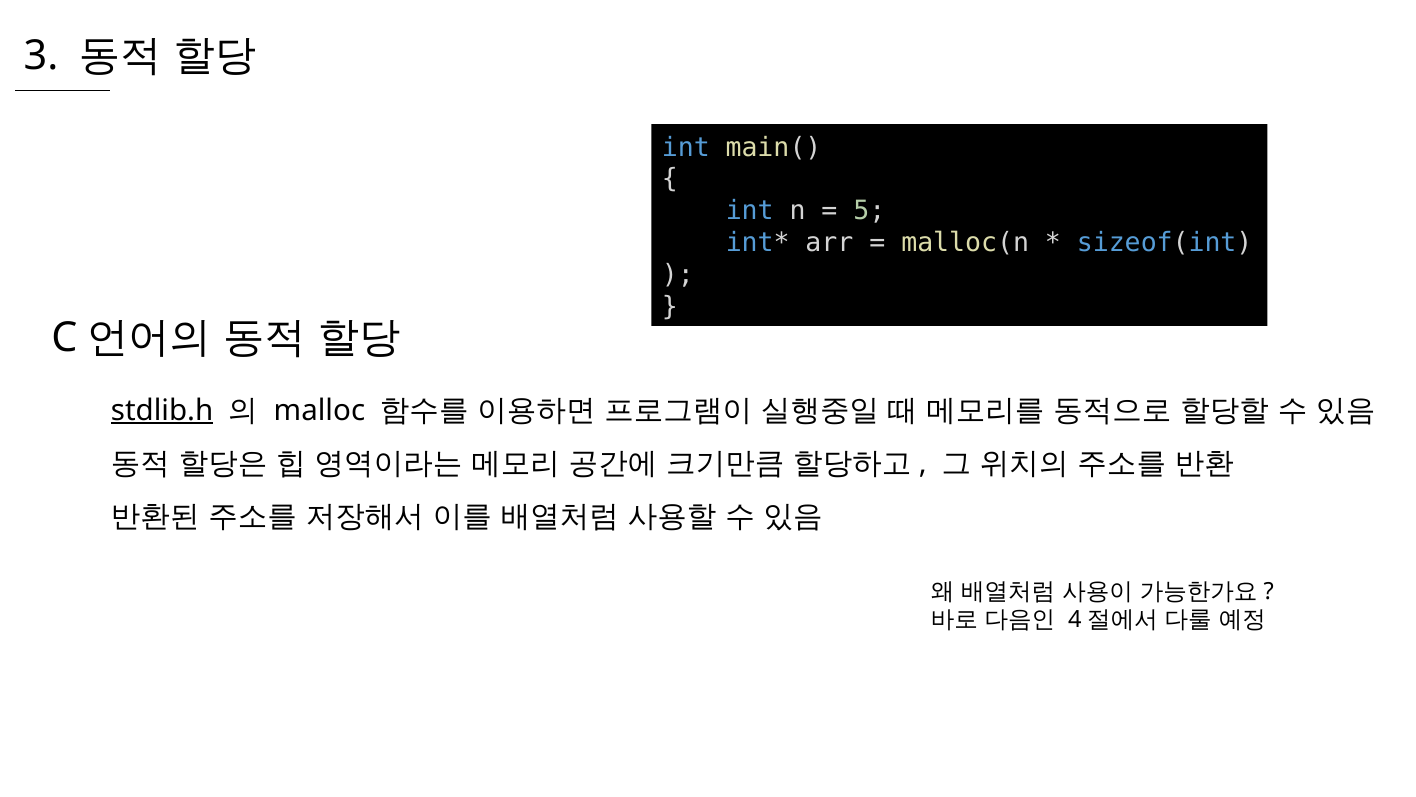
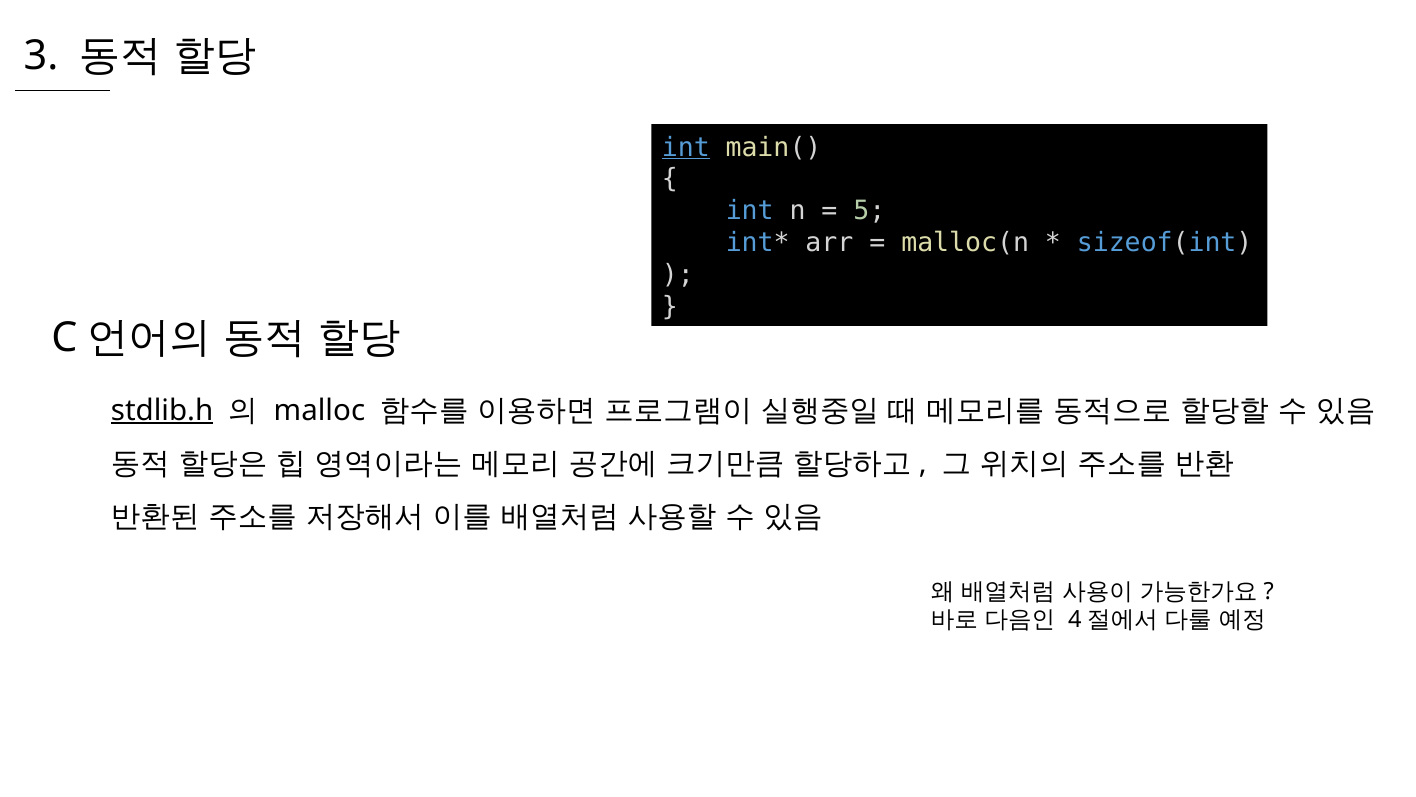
int at (686, 147) underline: none -> present
